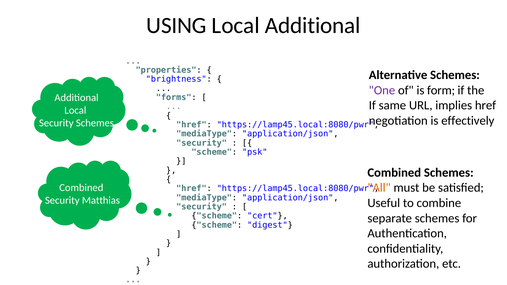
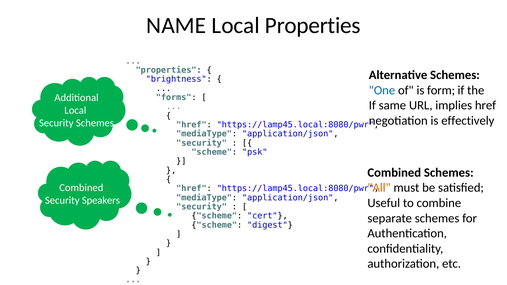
USING: USING -> NAME
Local Additional: Additional -> Properties
One colour: purple -> blue
Matthias: Matthias -> Speakers
